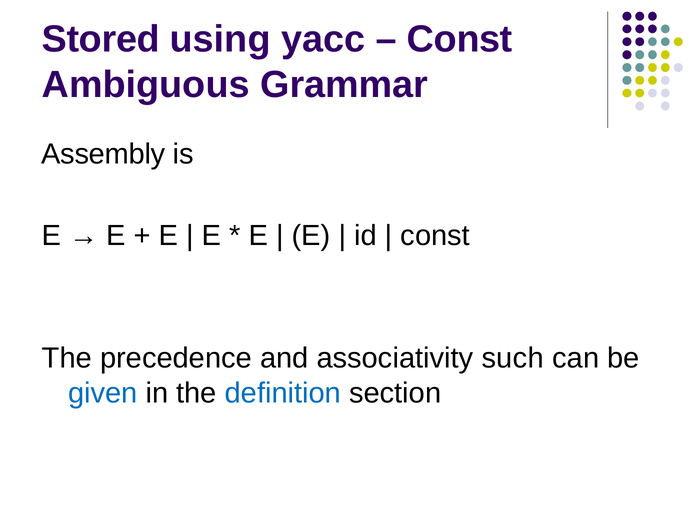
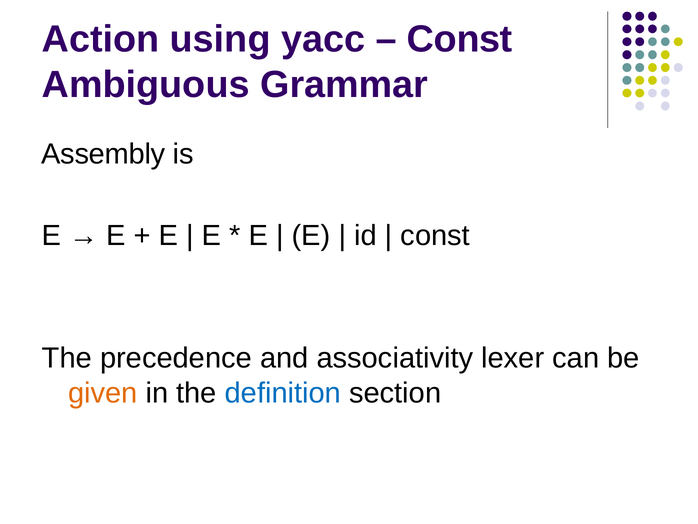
Stored: Stored -> Action
such: such -> lexer
given colour: blue -> orange
